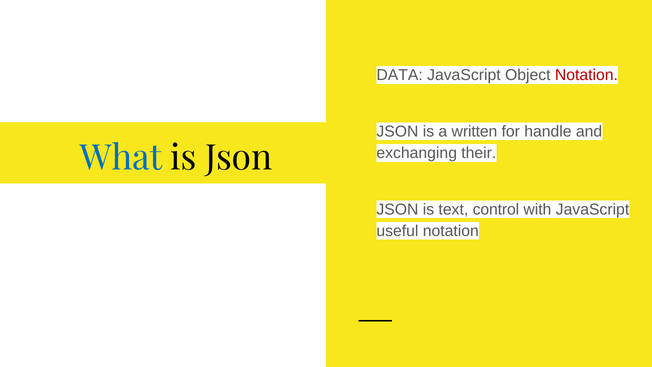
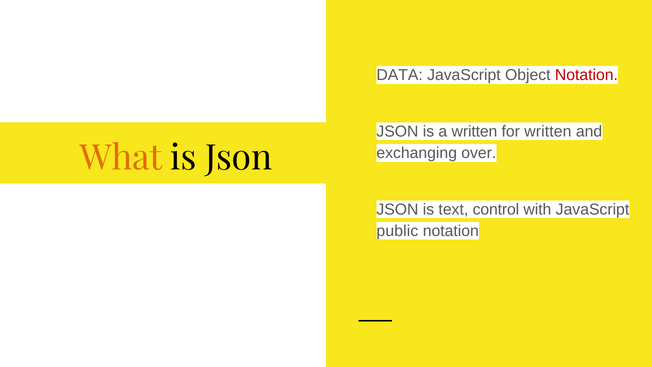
for handle: handle -> written
What colour: blue -> orange
their: their -> over
useful: useful -> public
